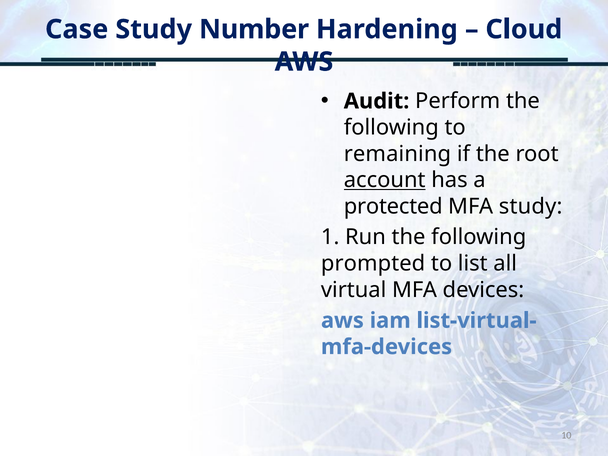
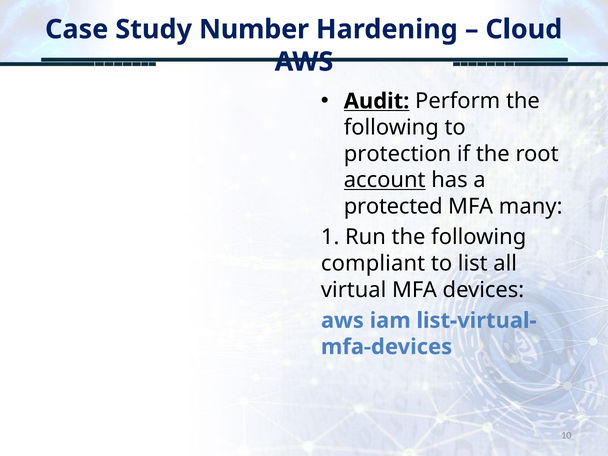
Audit underline: none -> present
remaining: remaining -> protection
MFA study: study -> many
prompted: prompted -> compliant
